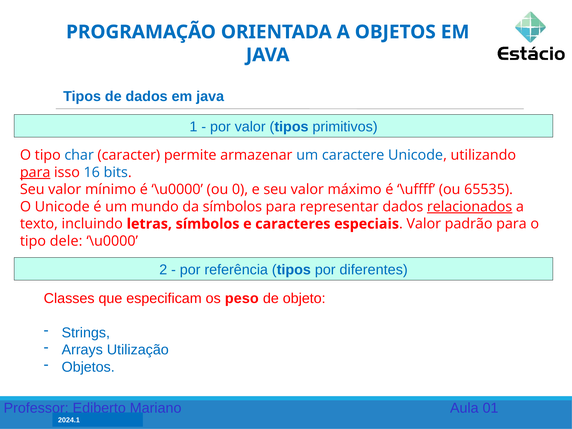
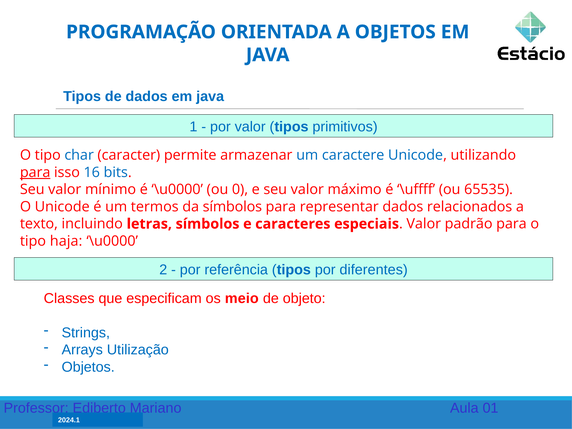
mundo: mundo -> termos
relacionados underline: present -> none
dele: dele -> haja
peso: peso -> meio
